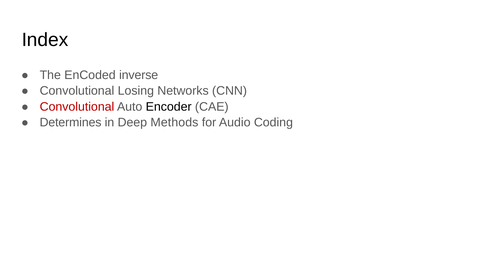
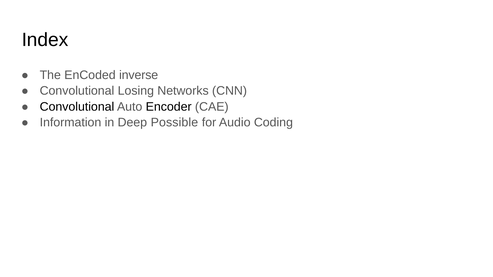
Convolutional at (77, 107) colour: red -> black
Determines: Determines -> Information
Methods: Methods -> Possible
